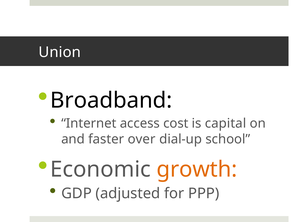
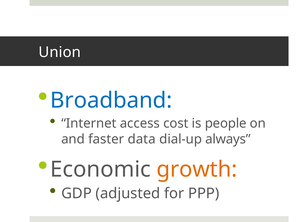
Broadband colour: black -> blue
capital: capital -> people
over: over -> data
school: school -> always
